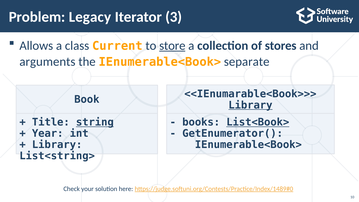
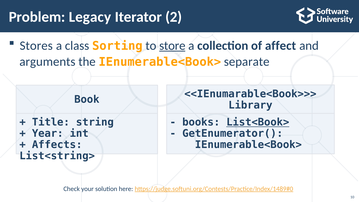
3: 3 -> 2
Allows: Allows -> Stores
Current: Current -> Sorting
stores: stores -> affect
Library at (250, 105) underline: present -> none
string underline: present -> none
Library at (57, 145): Library -> Affects
